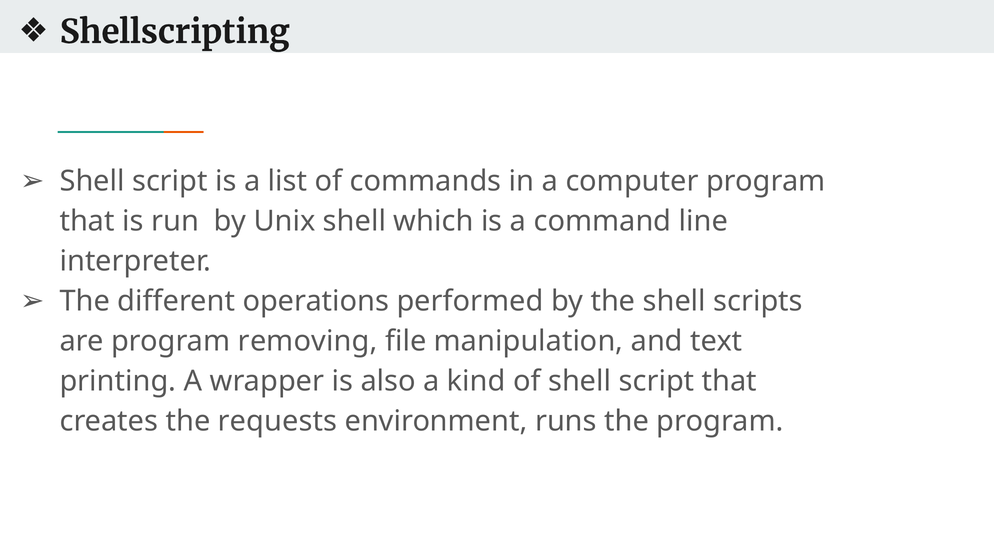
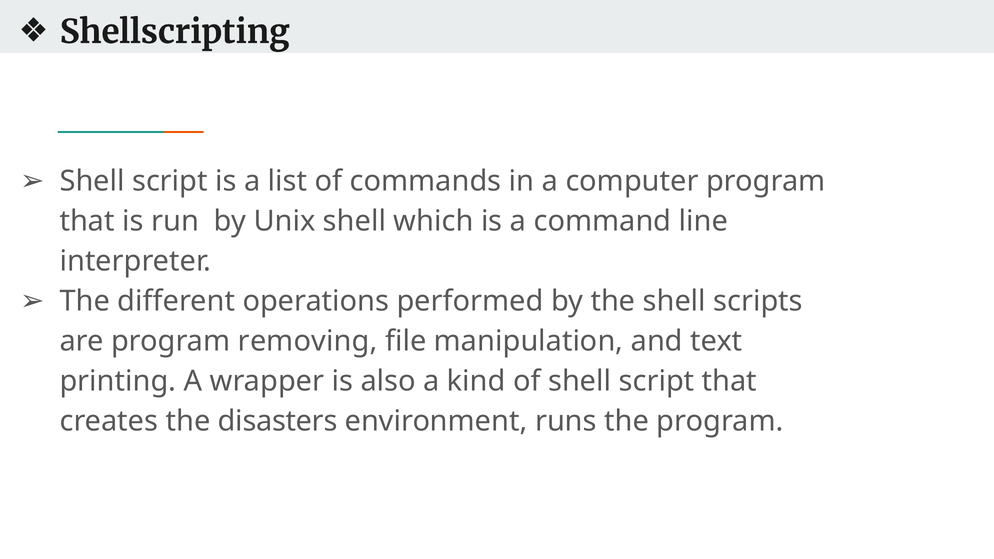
requests: requests -> disasters
